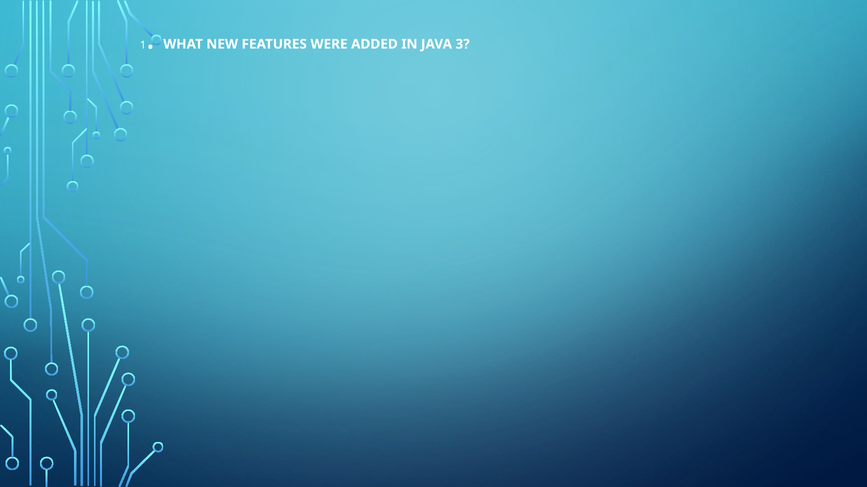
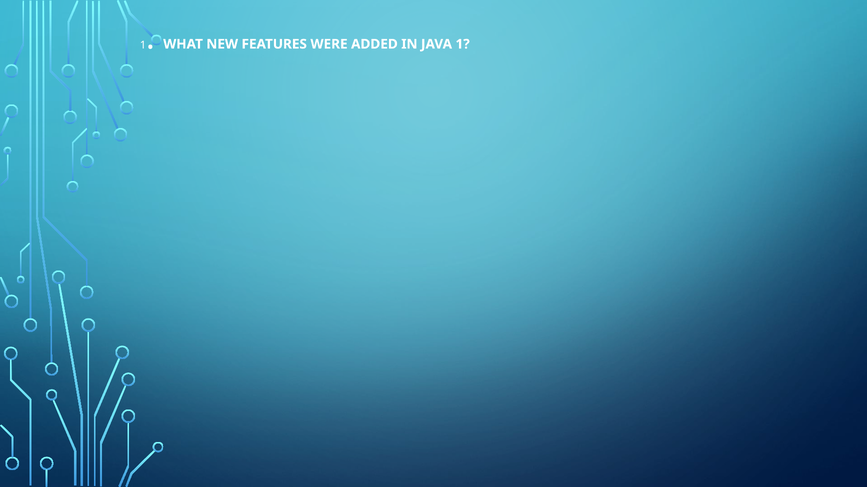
JAVA 3: 3 -> 1
